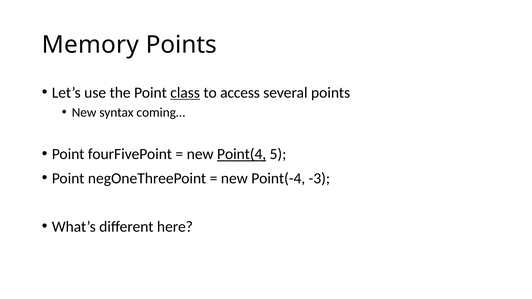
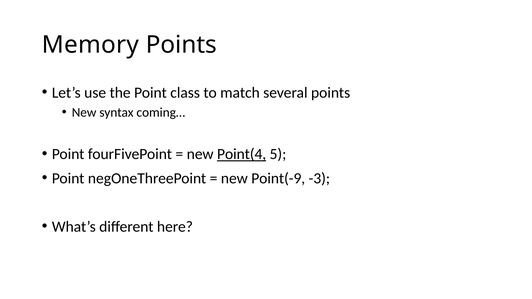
class underline: present -> none
access: access -> match
Point(-4: Point(-4 -> Point(-9
